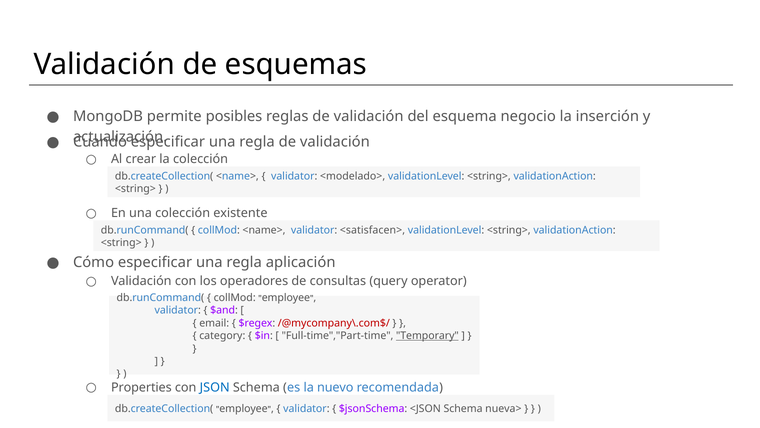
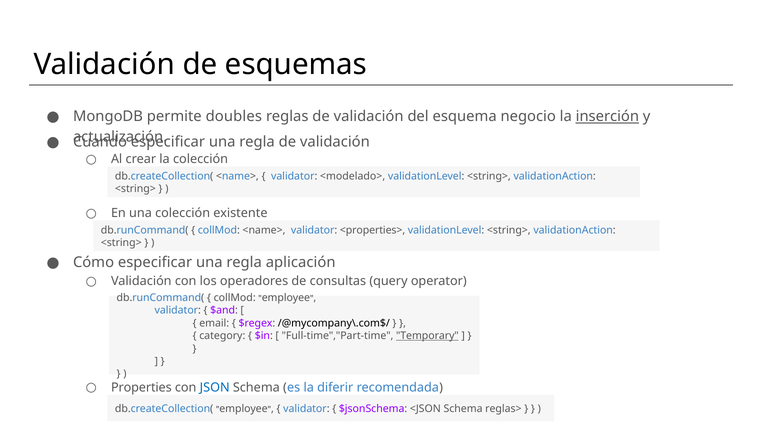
posibles: posibles -> doubles
inserción underline: none -> present
<satisfacen>: <satisfacen> -> <properties>
/@mycompany\.com$/ colour: red -> black
nuevo: nuevo -> diferir
nueva>: nueva> -> reglas>
